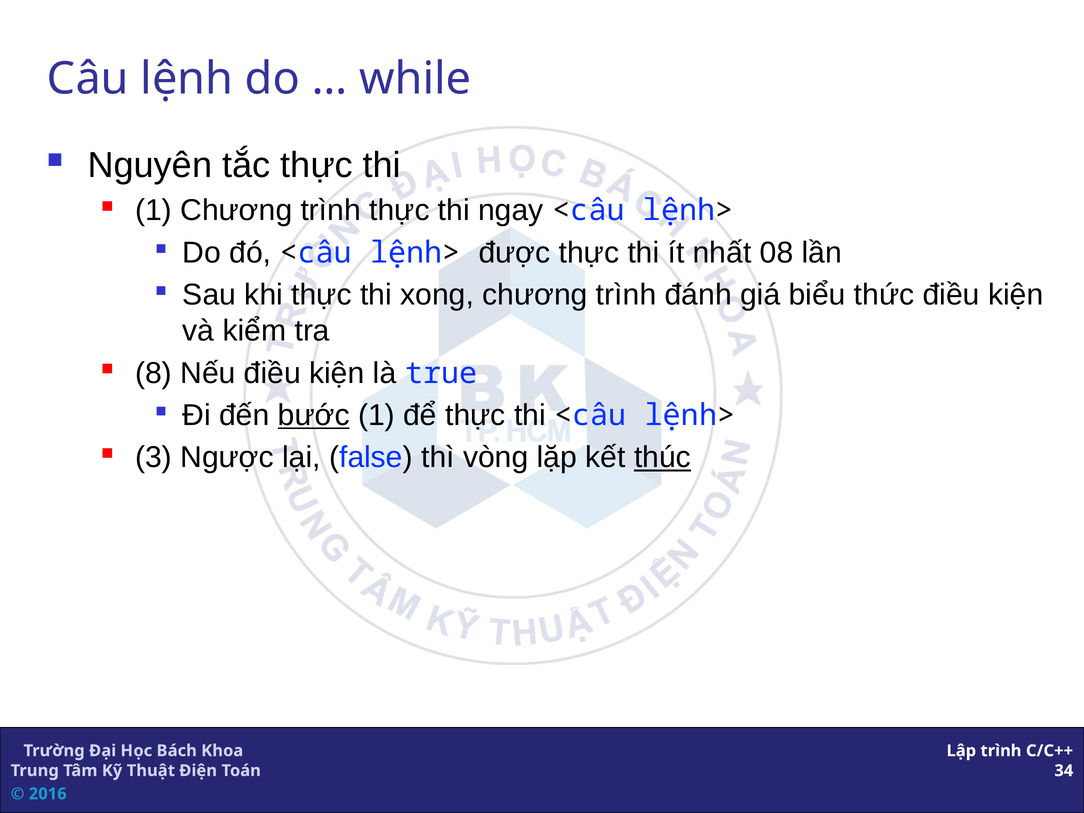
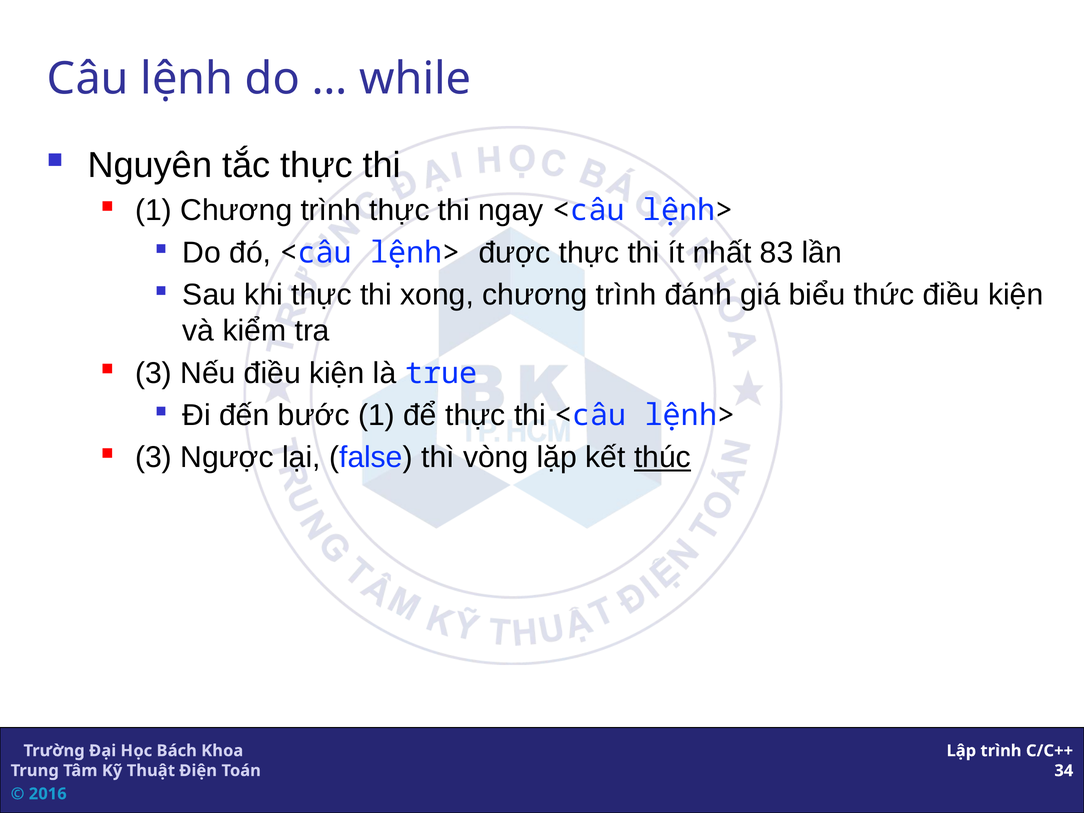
08: 08 -> 83
8 at (153, 373): 8 -> 3
bước underline: present -> none
